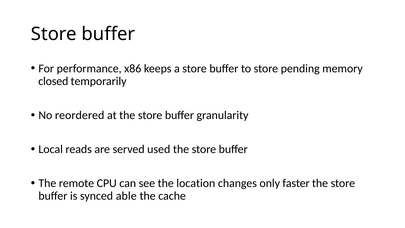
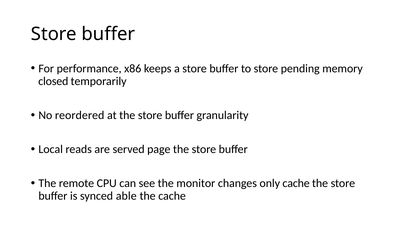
used: used -> page
location: location -> monitor
only faster: faster -> cache
